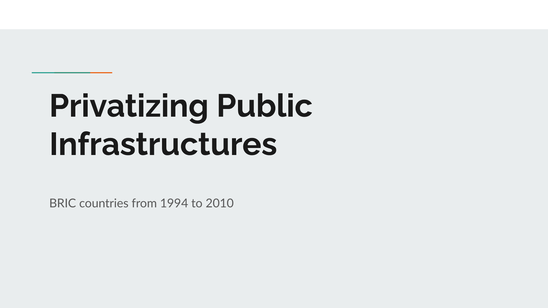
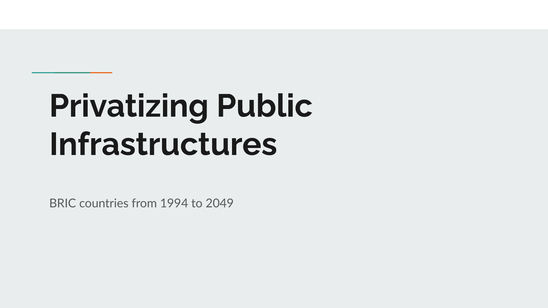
2010: 2010 -> 2049
